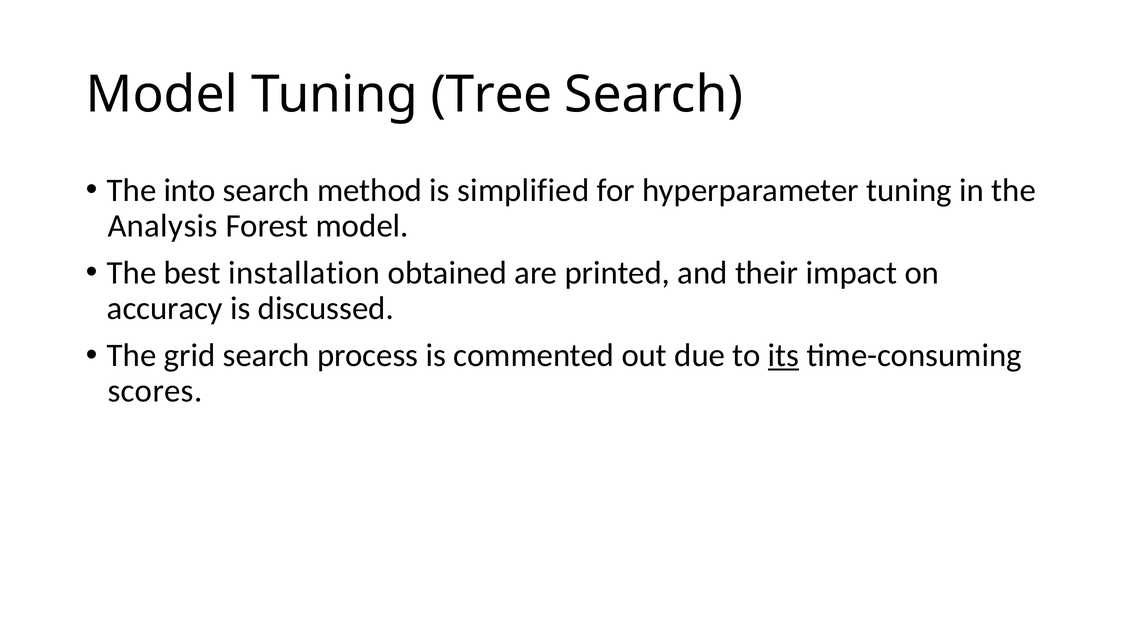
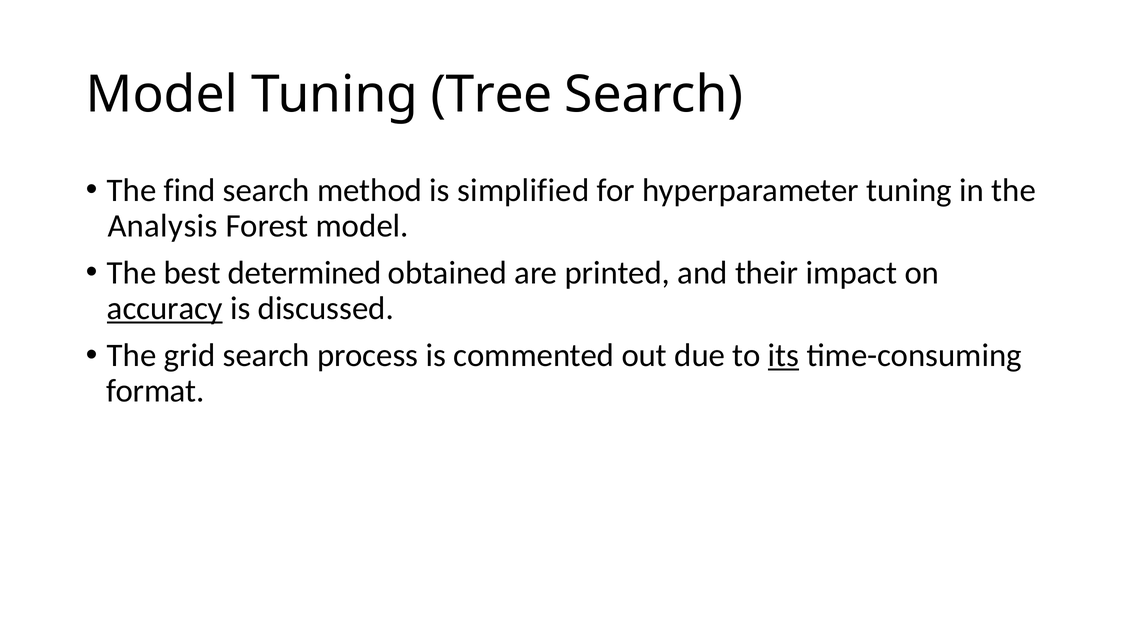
into: into -> find
installation: installation -> determined
accuracy underline: none -> present
scores: scores -> format
